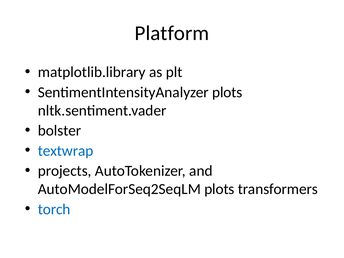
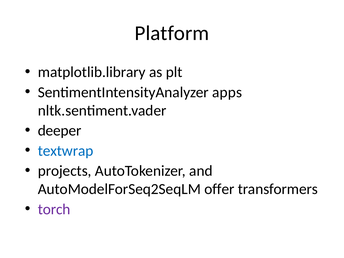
SentimentIntensityAnalyzer plots: plots -> apps
bolster: bolster -> deeper
AutoModelForSeq2SeqLM plots: plots -> offer
torch colour: blue -> purple
